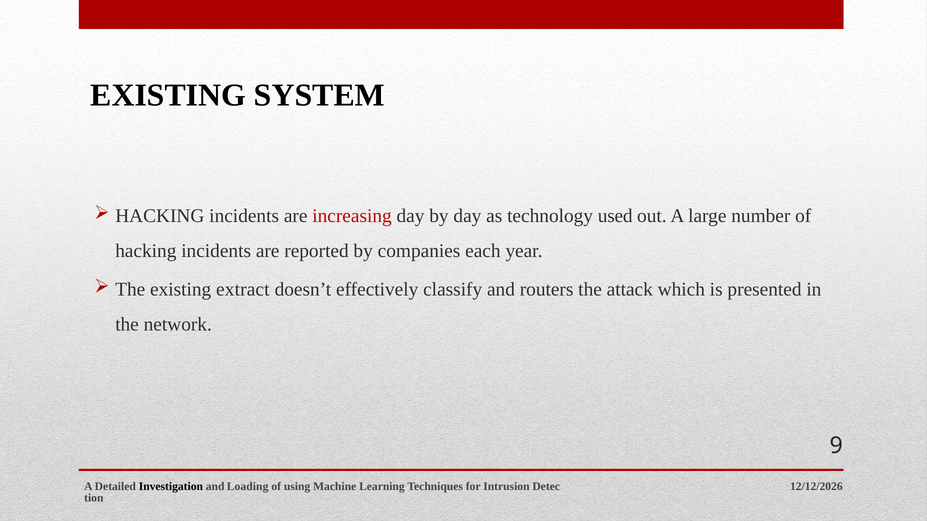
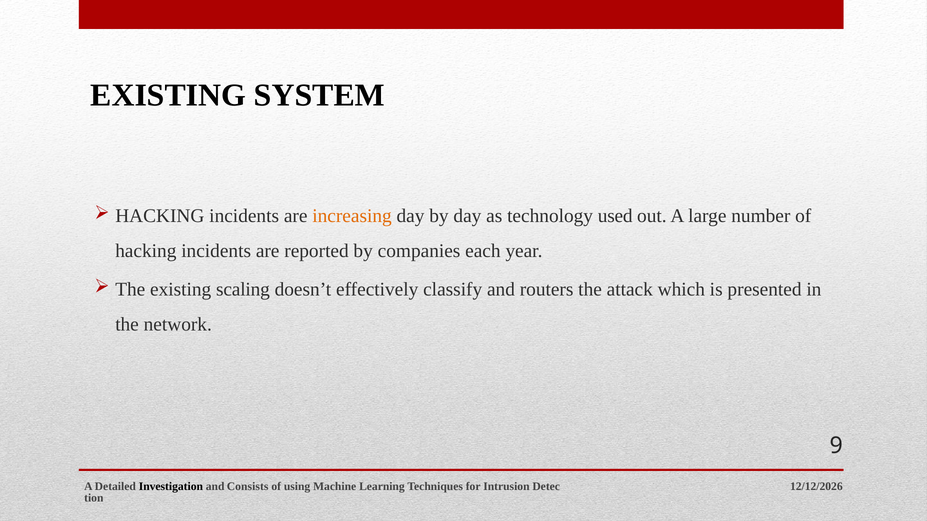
increasing colour: red -> orange
extract: extract -> scaling
Loading: Loading -> Consists
